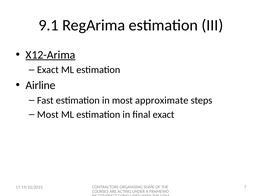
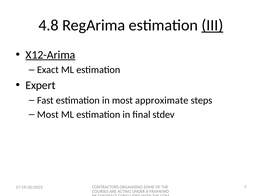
9.1: 9.1 -> 4.8
III underline: none -> present
Airline: Airline -> Expert
final exact: exact -> stdev
